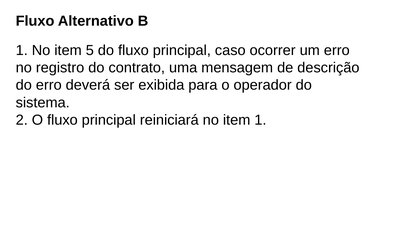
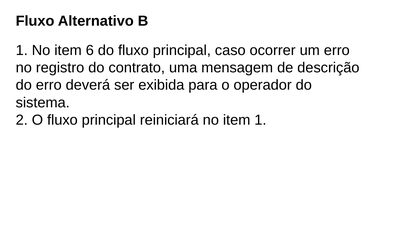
5: 5 -> 6
